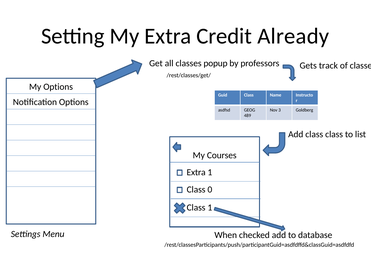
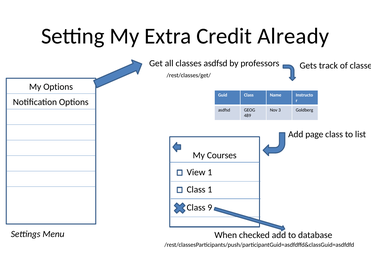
classes popup: popup -> asdfsd
Add class: class -> page
Extra at (196, 172): Extra -> View
Class 0: 0 -> 1
Class 1: 1 -> 9
